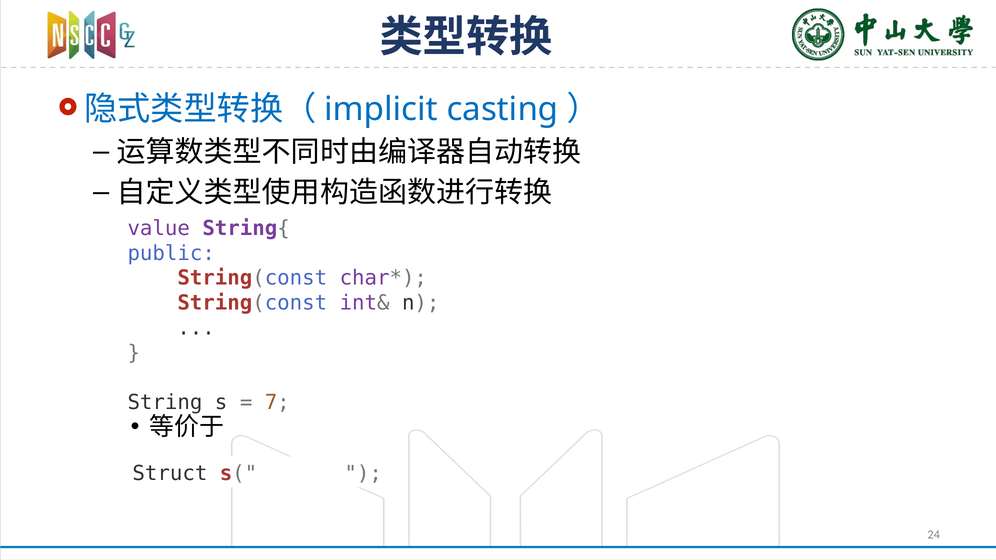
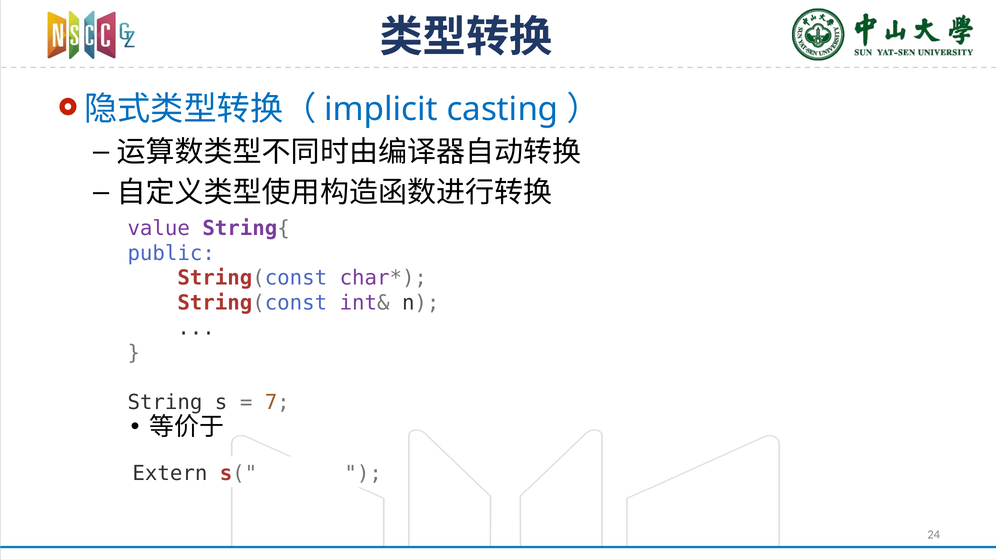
Struct: Struct -> Extern
